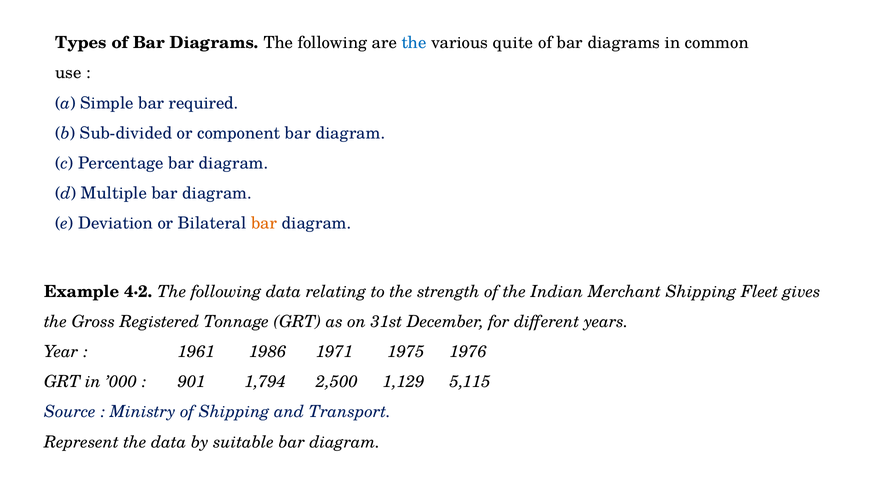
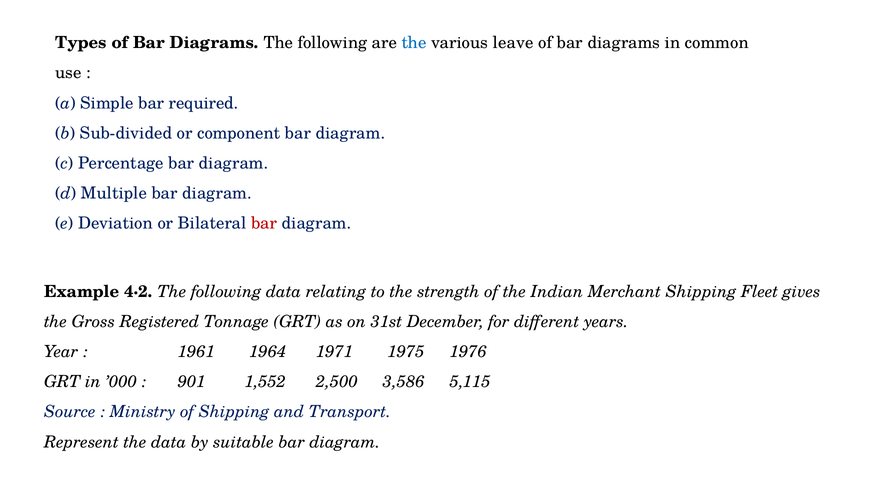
quite: quite -> leave
bar at (264, 223) colour: orange -> red
1986: 1986 -> 1964
1,794: 1,794 -> 1,552
1,129: 1,129 -> 3,586
